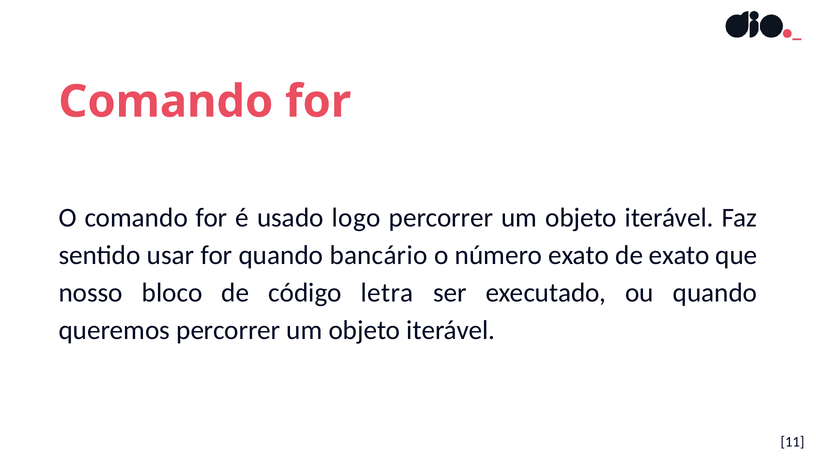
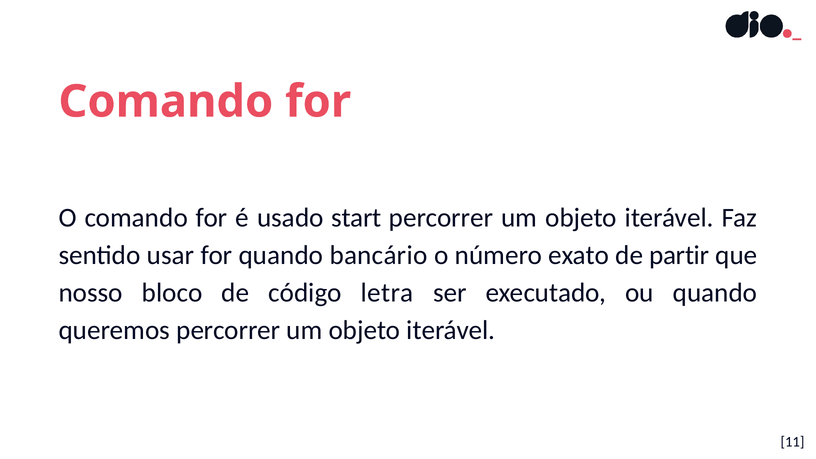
logo: logo -> start
de exato: exato -> partir
